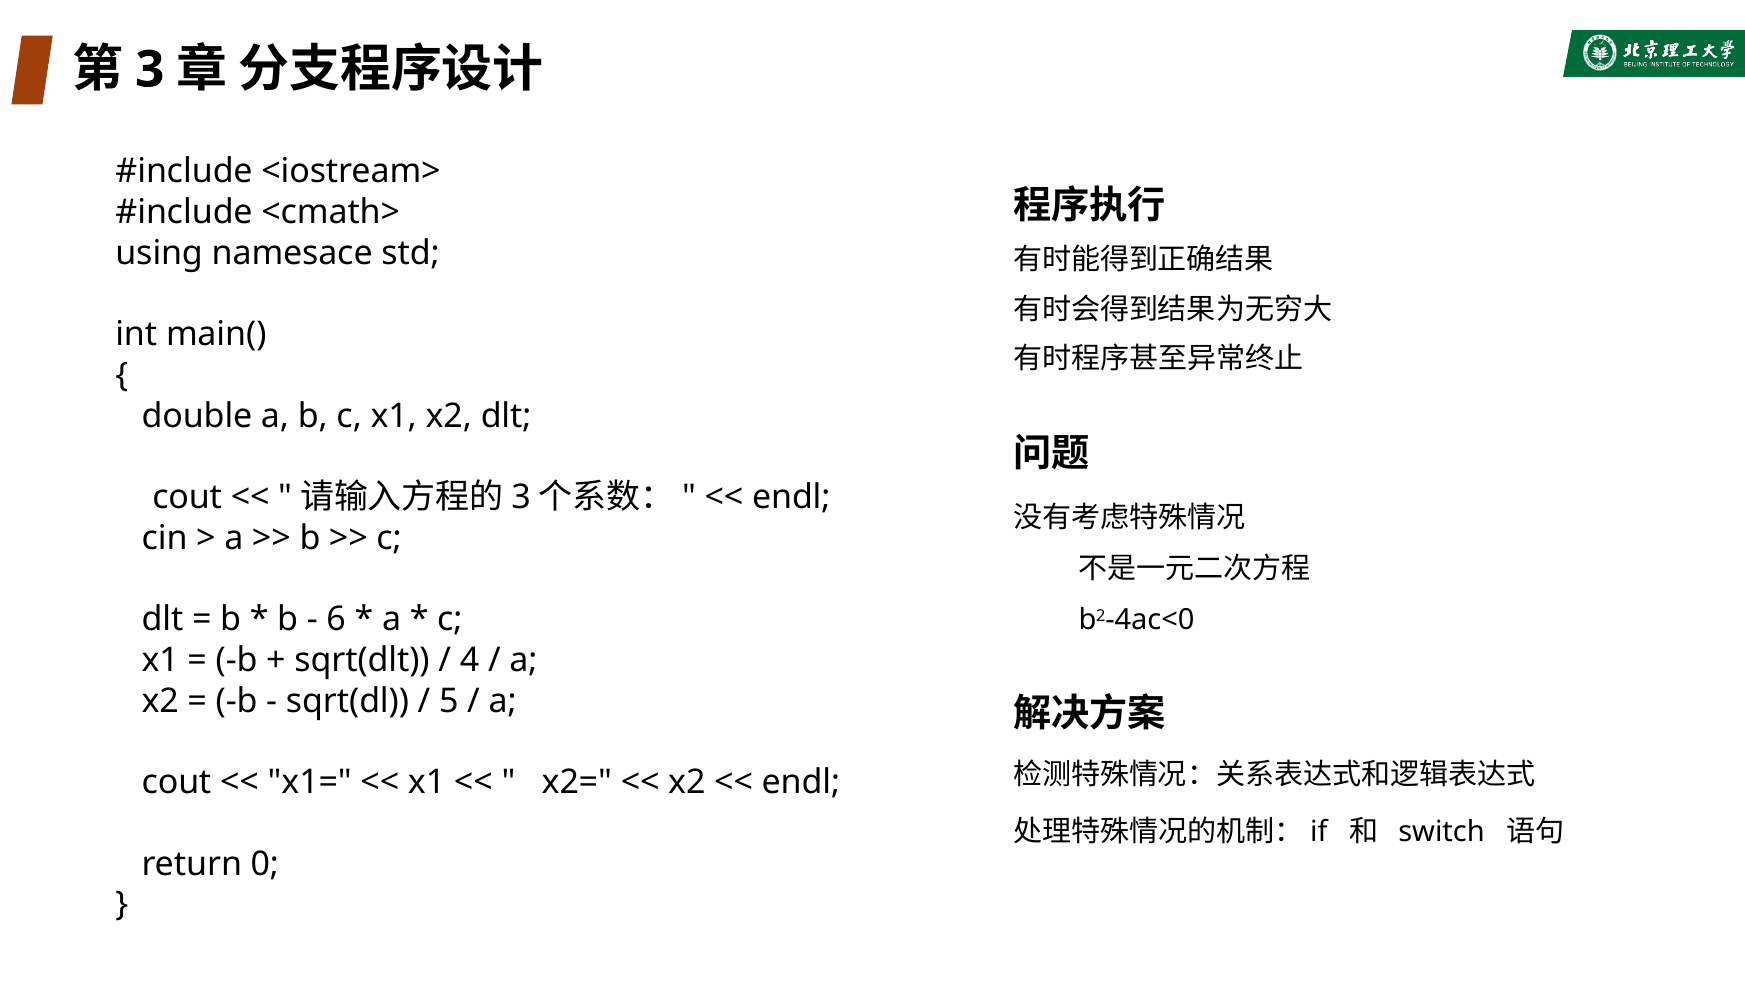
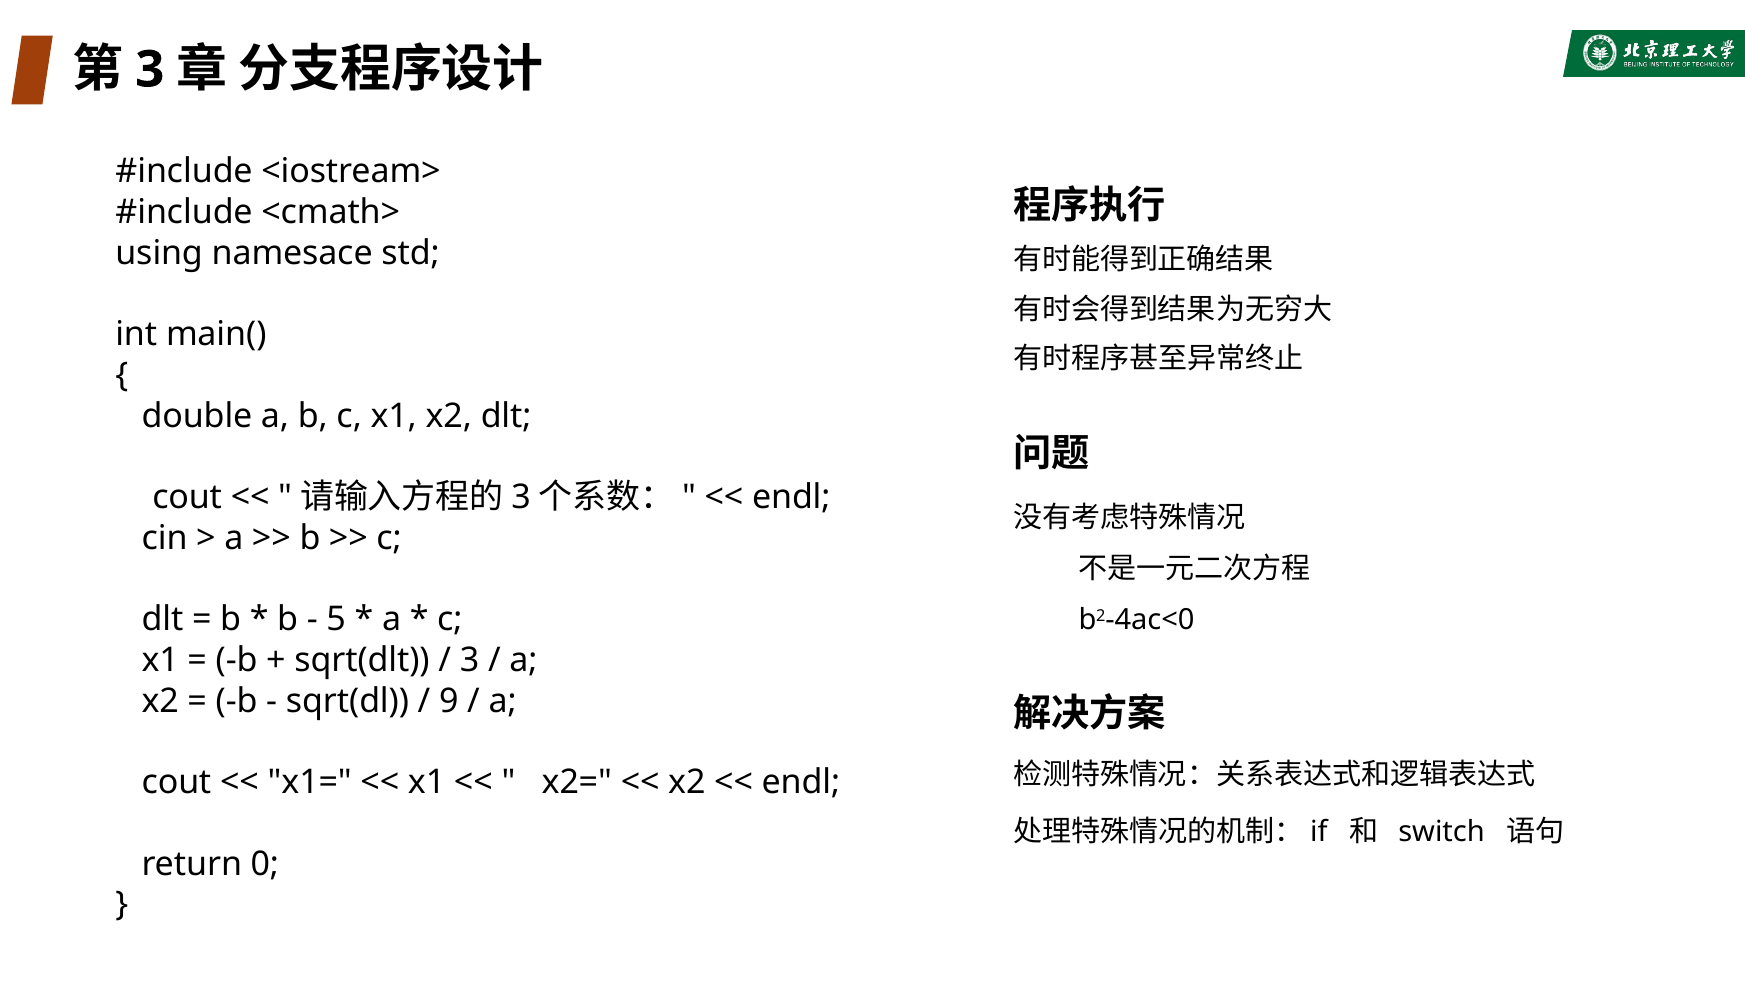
6: 6 -> 5
4 at (470, 660): 4 -> 3
5: 5 -> 9
